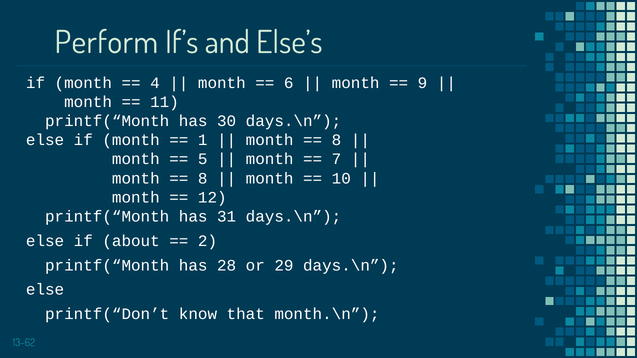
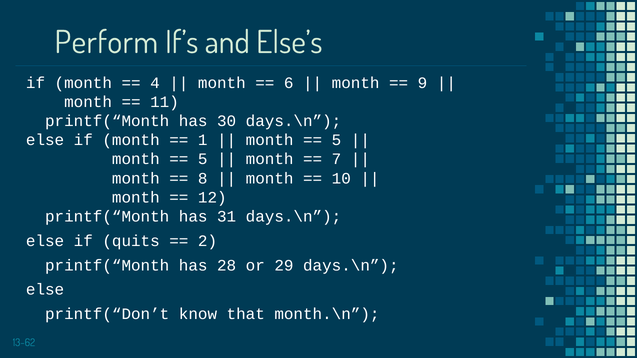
8 at (336, 140): 8 -> 5
about: about -> quits
